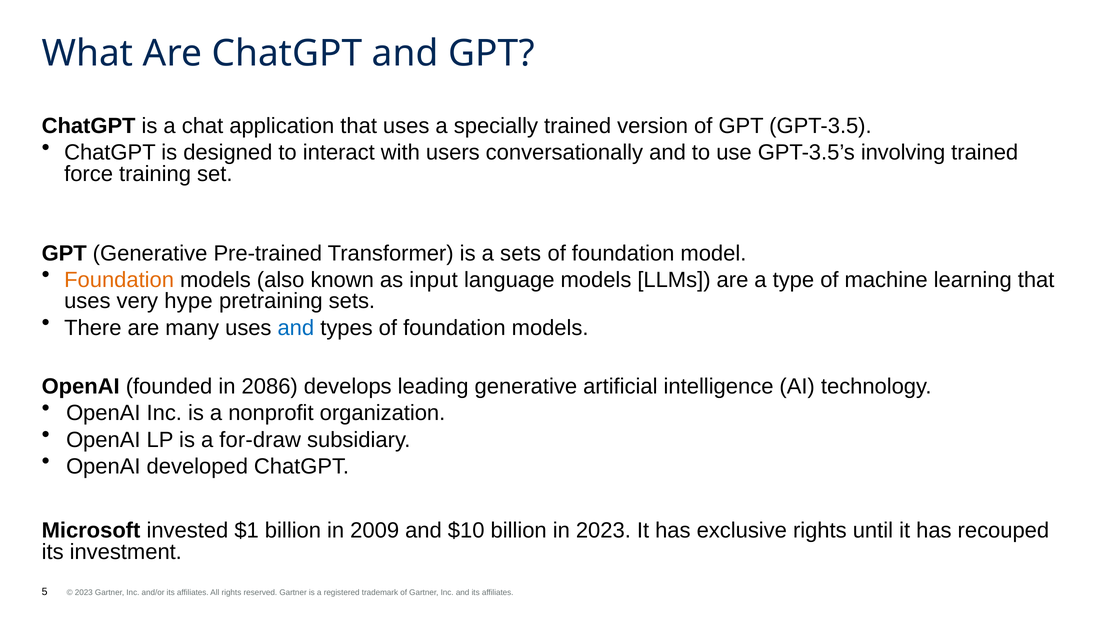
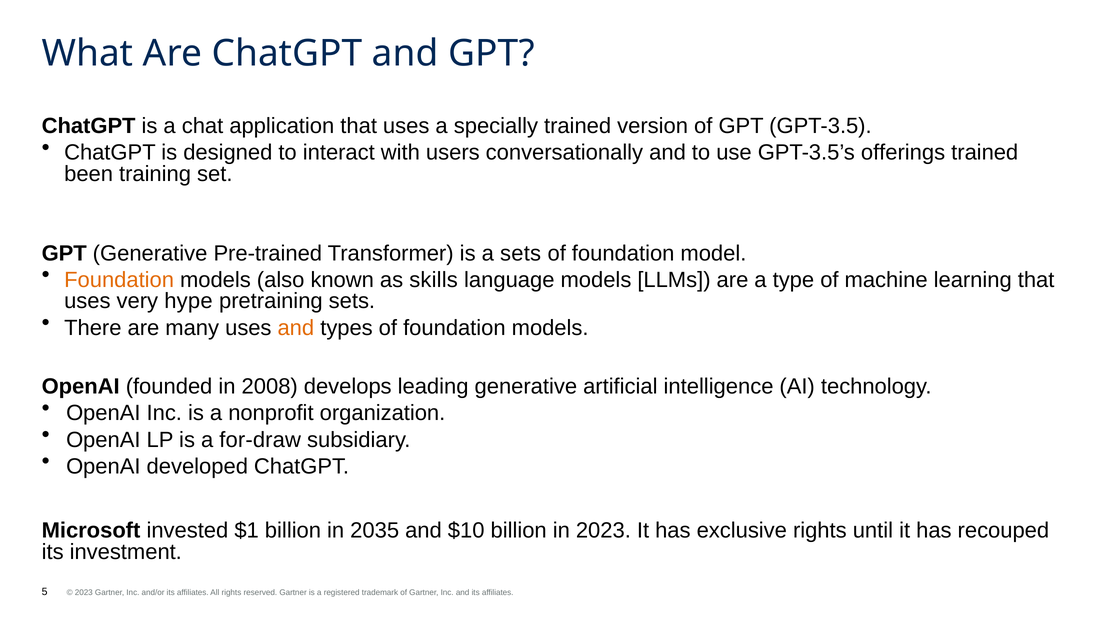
involving: involving -> offerings
force: force -> been
input: input -> skills
and at (296, 328) colour: blue -> orange
2086: 2086 -> 2008
2009: 2009 -> 2035
